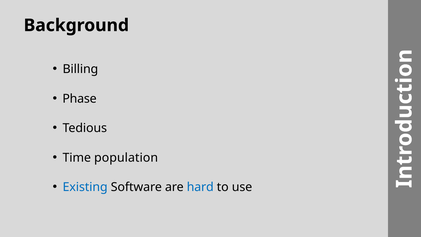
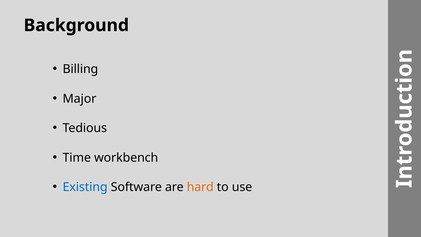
Phase: Phase -> Major
population: population -> workbench
hard colour: blue -> orange
